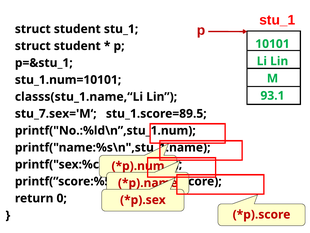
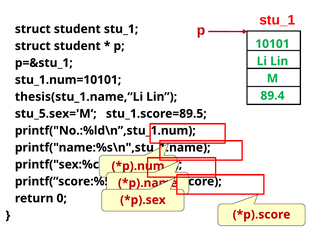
93.1: 93.1 -> 89.4
classs(stu_1.name,“Li: classs(stu_1.name,“Li -> thesis(stu_1.name,“Li
stu_7.sex='M‘: stu_7.sex='M‘ -> stu_5.sex='M‘
